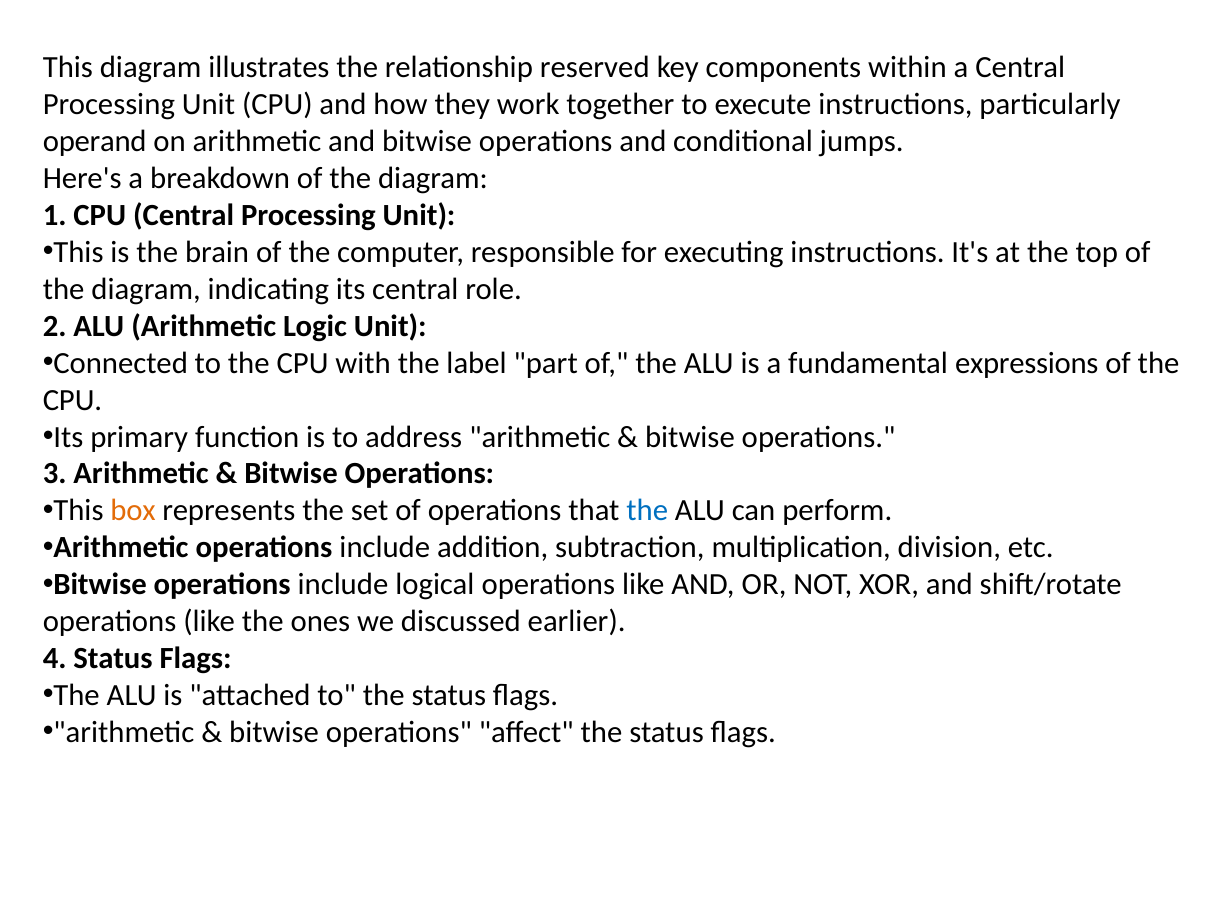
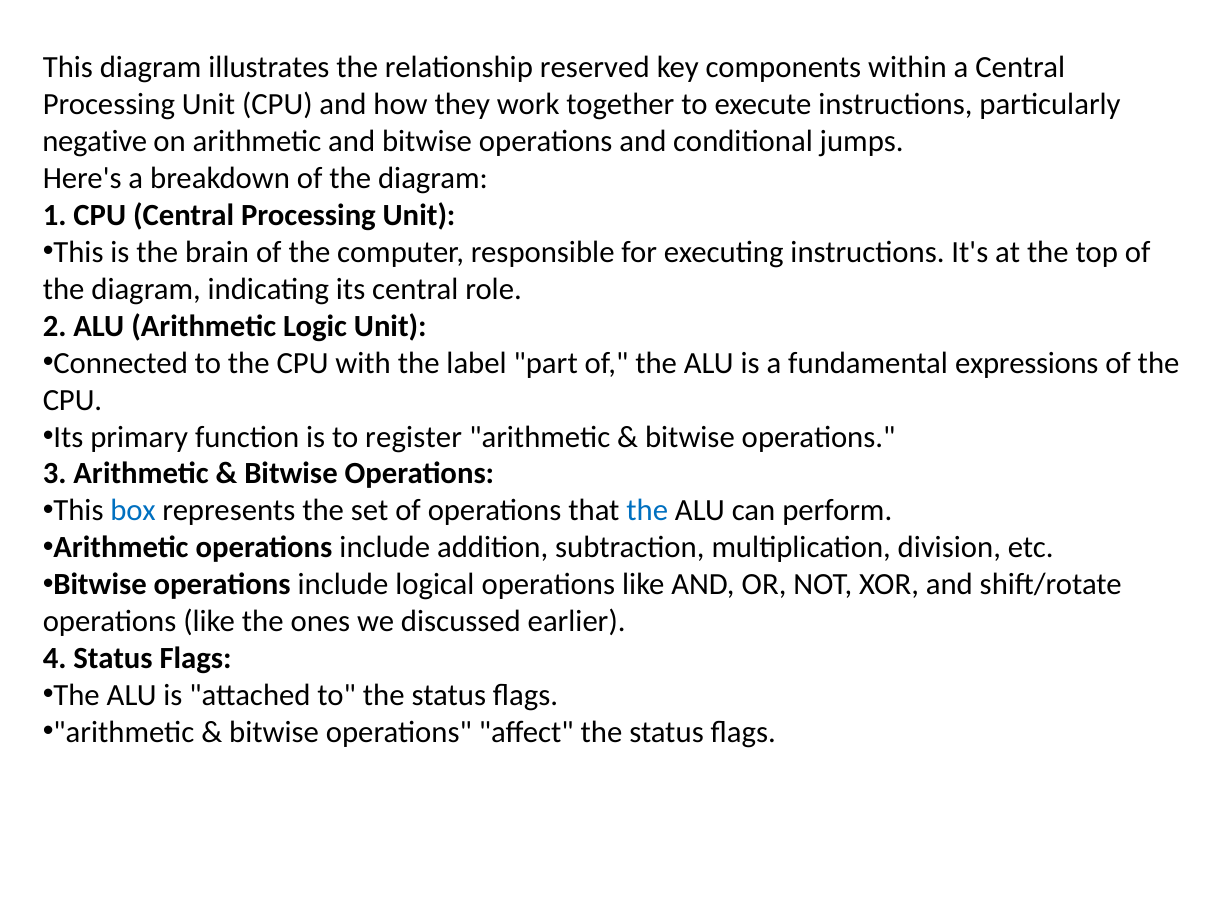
operand: operand -> negative
address: address -> register
box colour: orange -> blue
